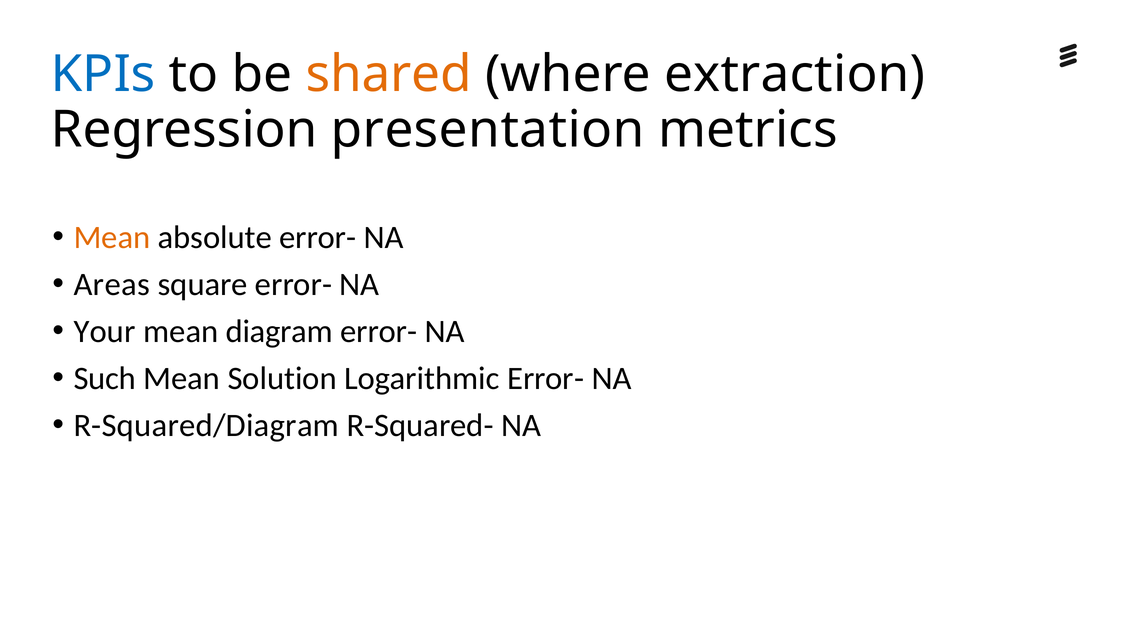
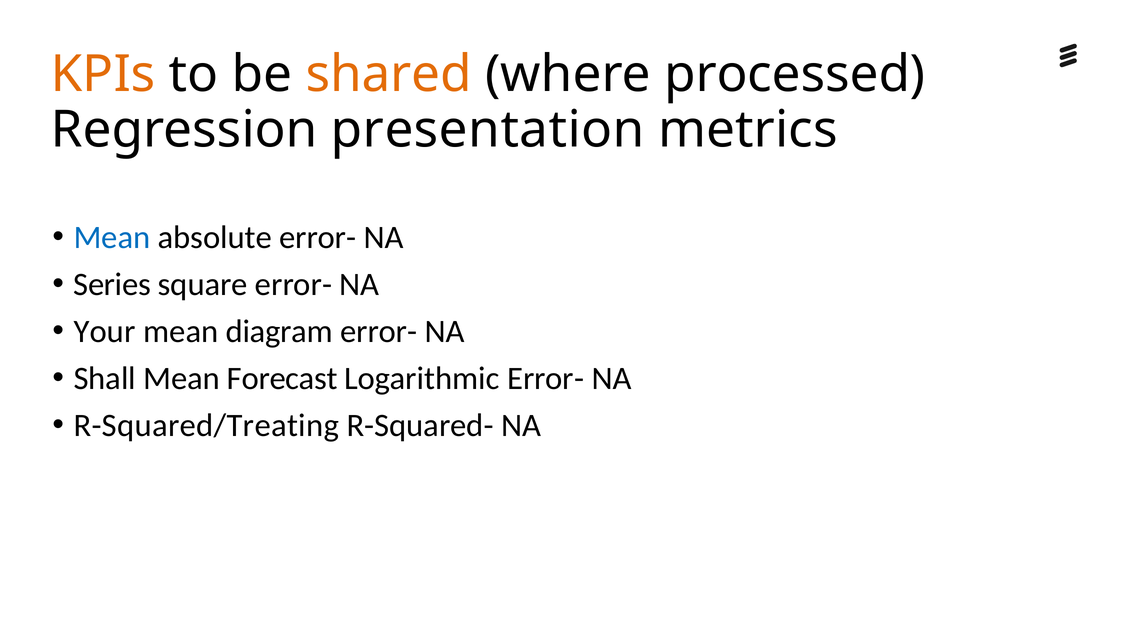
KPIs colour: blue -> orange
extraction: extraction -> processed
Mean at (112, 238) colour: orange -> blue
Areas: Areas -> Series
Such: Such -> Shall
Solution: Solution -> Forecast
R-Squared/Diagram: R-Squared/Diagram -> R-Squared/Treating
